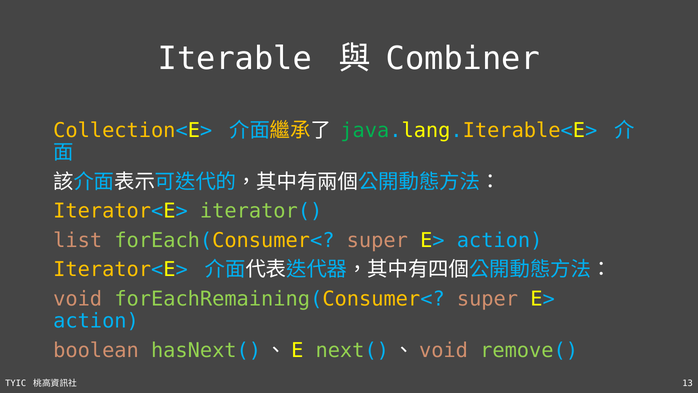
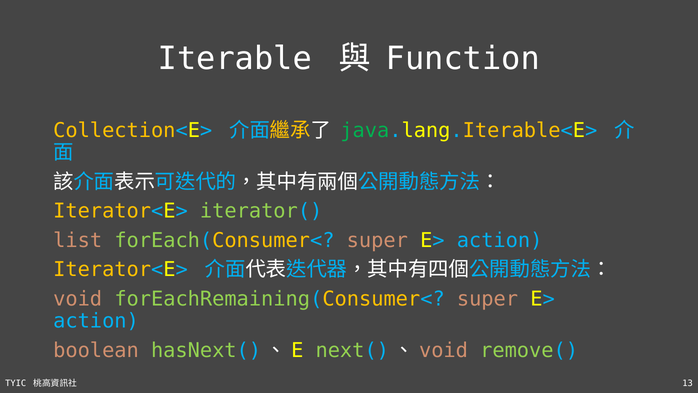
Combiner: Combiner -> Function
